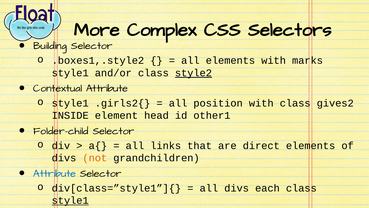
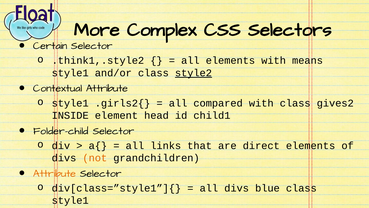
Building: Building -> Certain
.boxes1,.style2: .boxes1,.style2 -> .think1,.style2
marks: marks -> means
position: position -> compared
other1: other1 -> child1
Attribute at (55, 173) colour: blue -> orange
each: each -> blue
style1 at (70, 200) underline: present -> none
